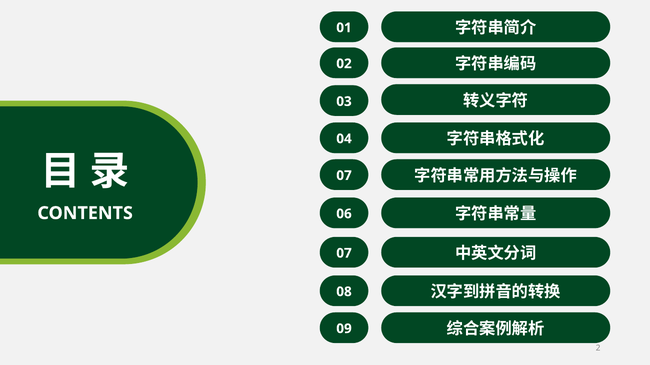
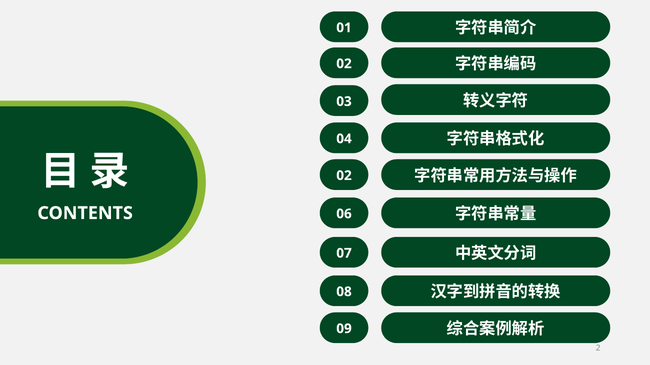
07 at (344, 176): 07 -> 02
